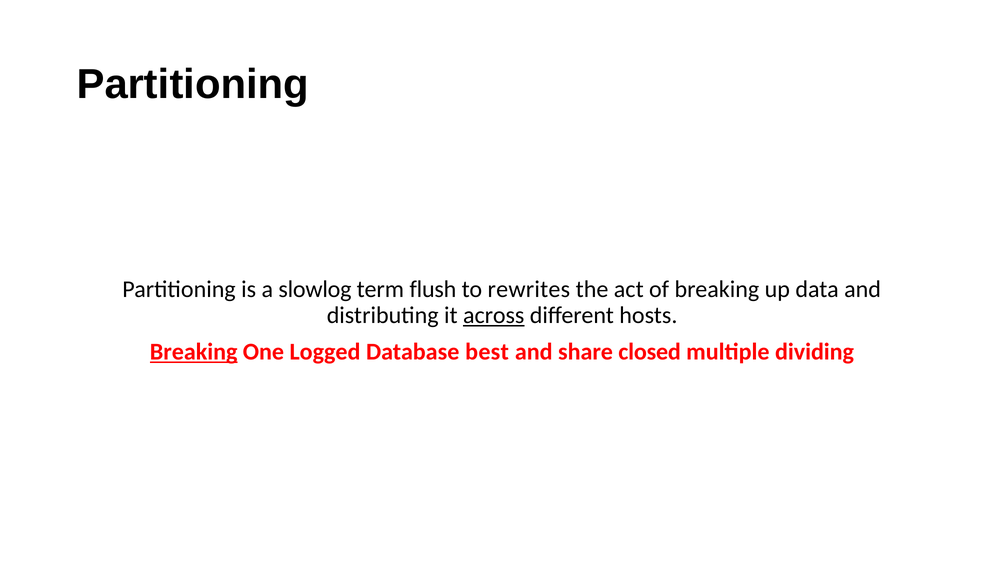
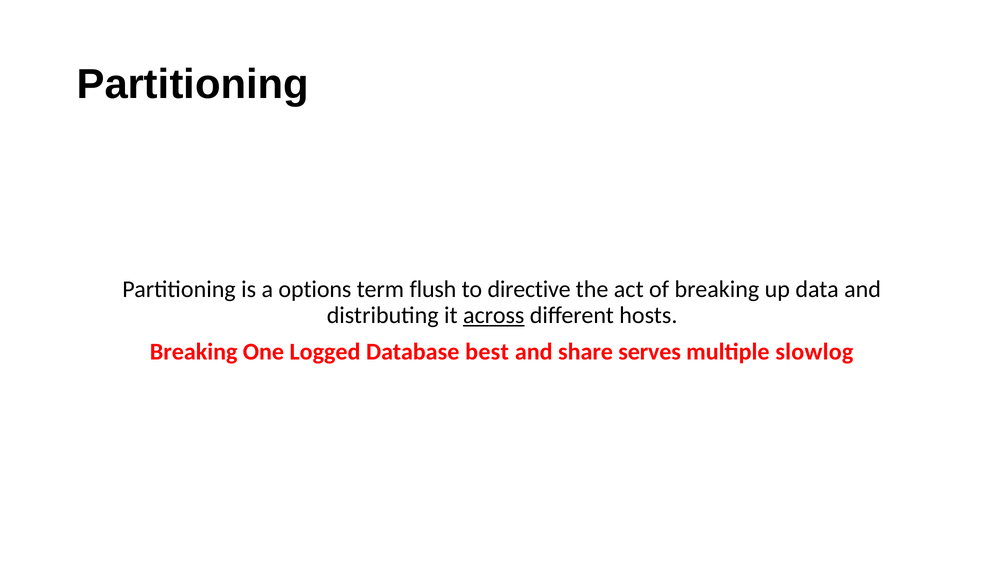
slowlog: slowlog -> options
rewrites: rewrites -> directive
Breaking at (194, 352) underline: present -> none
closed: closed -> serves
dividing: dividing -> slowlog
